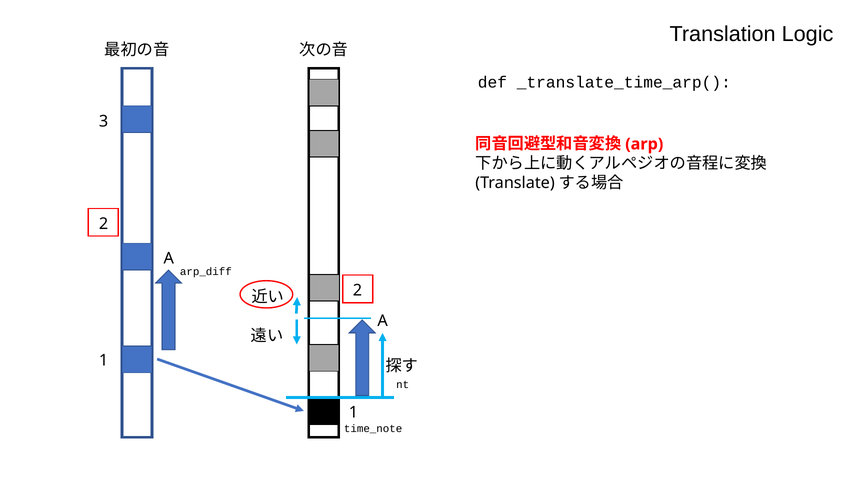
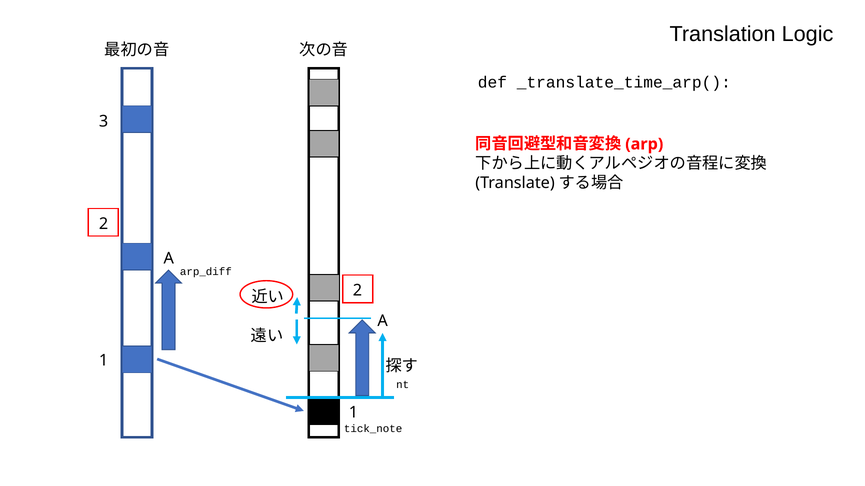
time_note: time_note -> tick_note
